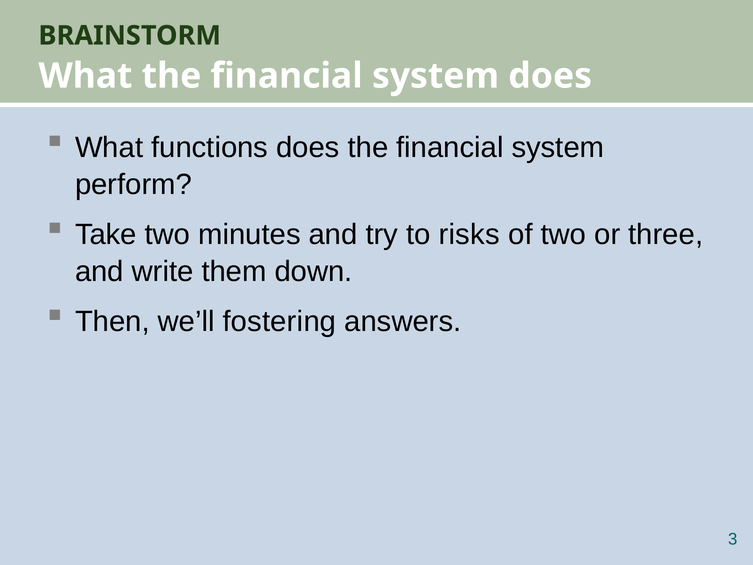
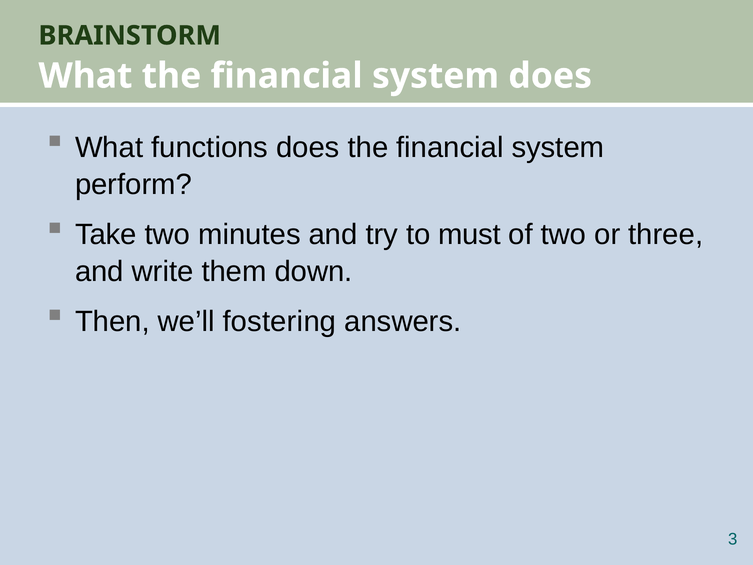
risks: risks -> must
